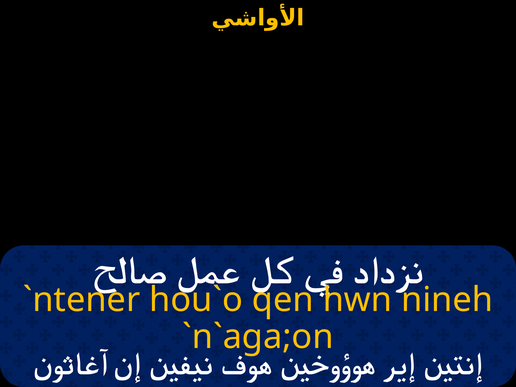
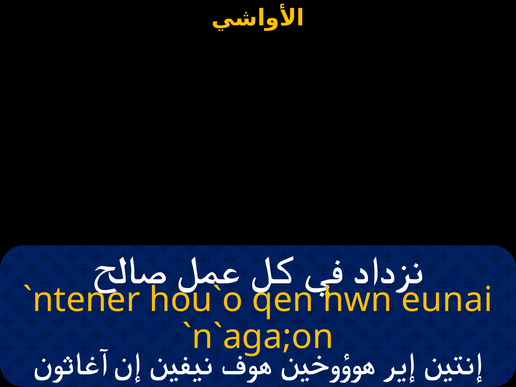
nineh: nineh -> eunai
